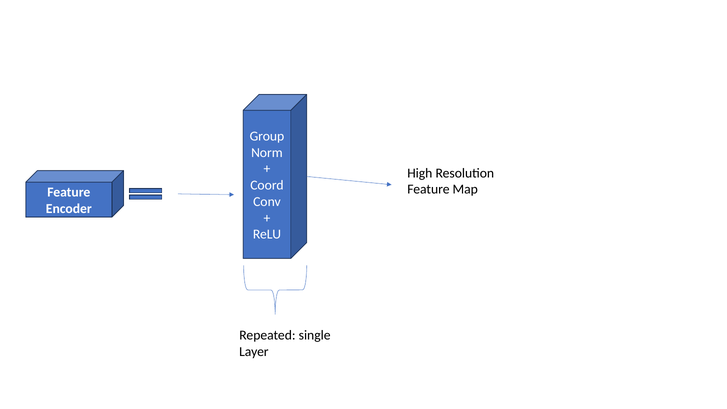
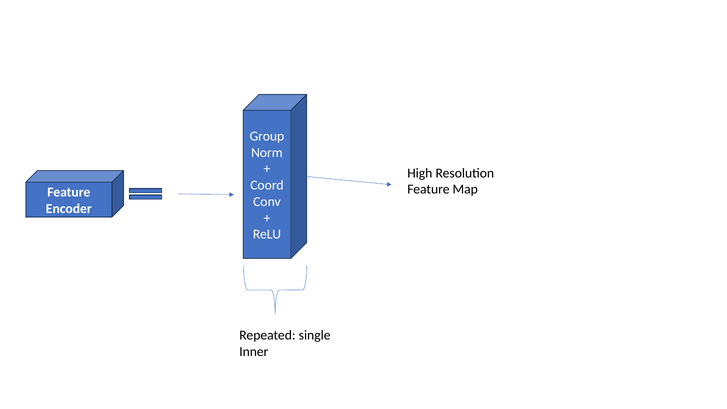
Layer: Layer -> Inner
